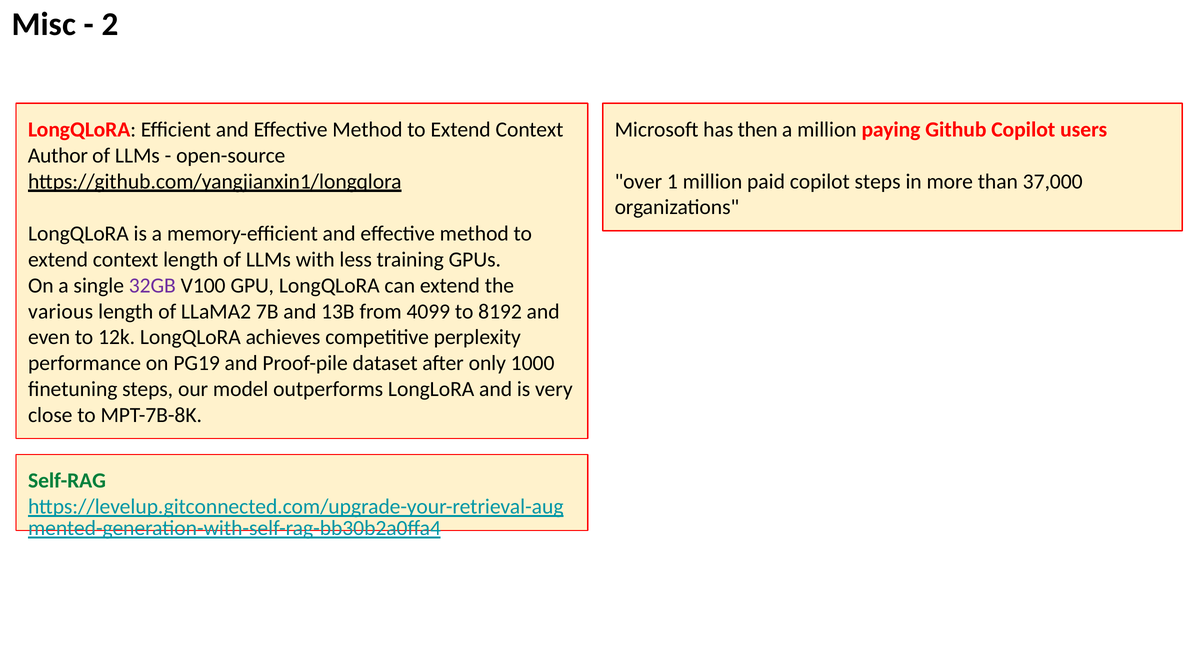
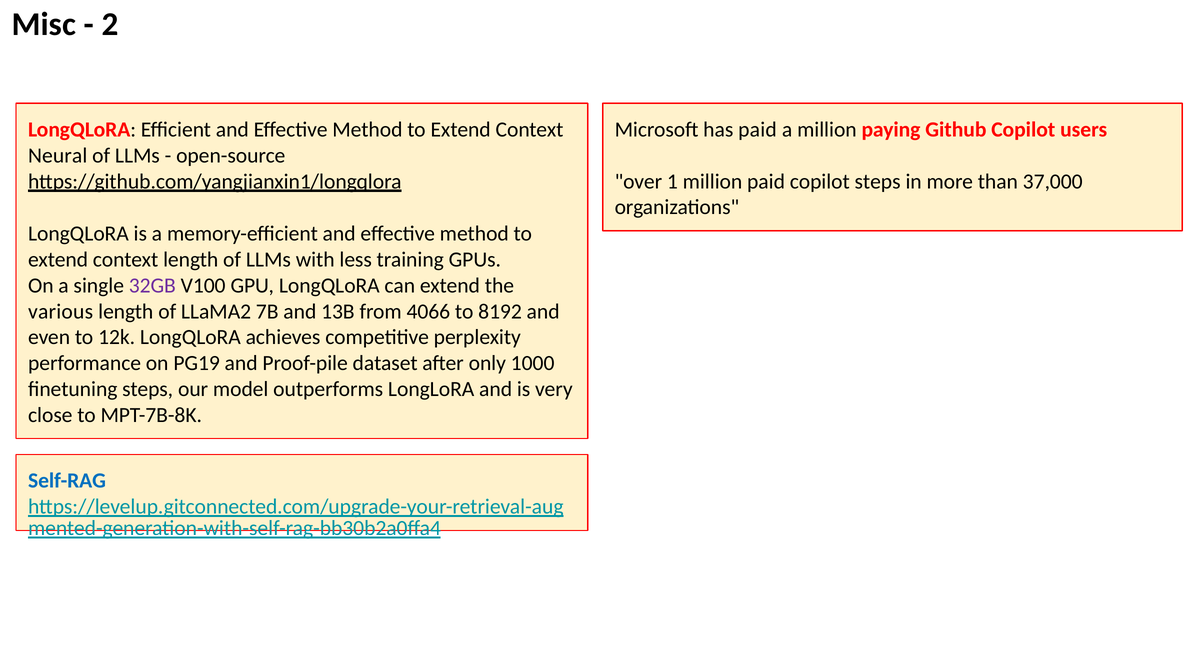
has then: then -> paid
Author: Author -> Neural
4099: 4099 -> 4066
Self-RAG colour: green -> blue
